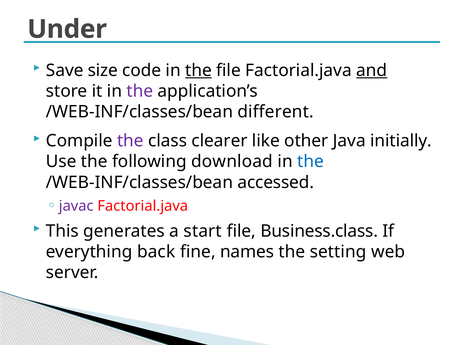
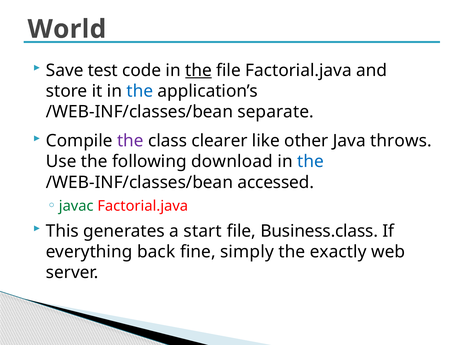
Under: Under -> World
size: size -> test
and underline: present -> none
the at (140, 91) colour: purple -> blue
different: different -> separate
initially: initially -> throws
javac colour: purple -> green
names: names -> simply
setting: setting -> exactly
